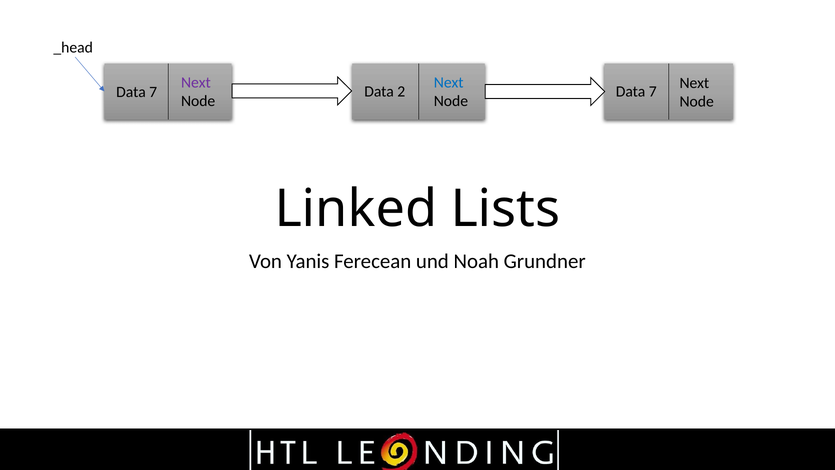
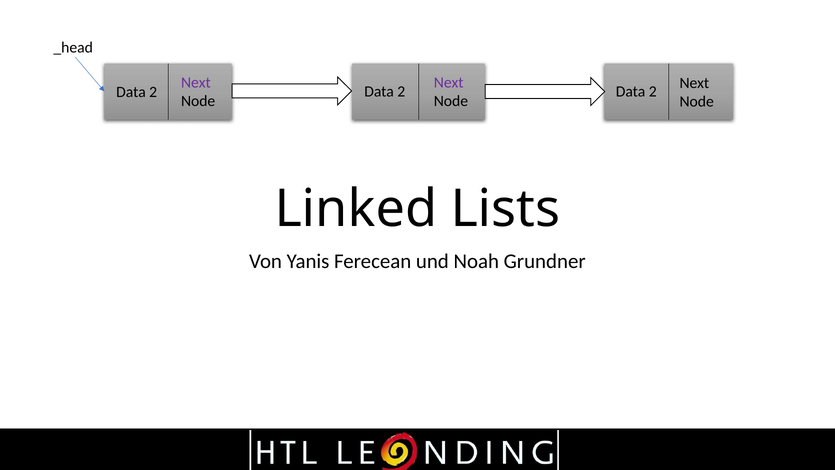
Next at (449, 82) colour: blue -> purple
7 at (653, 92): 7 -> 2
7 at (153, 92): 7 -> 2
